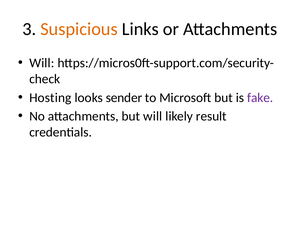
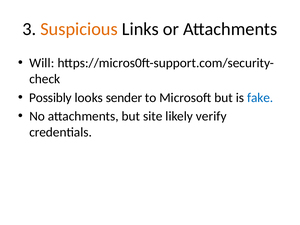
Hosting: Hosting -> Possibly
fake colour: purple -> blue
but will: will -> site
result: result -> verify
